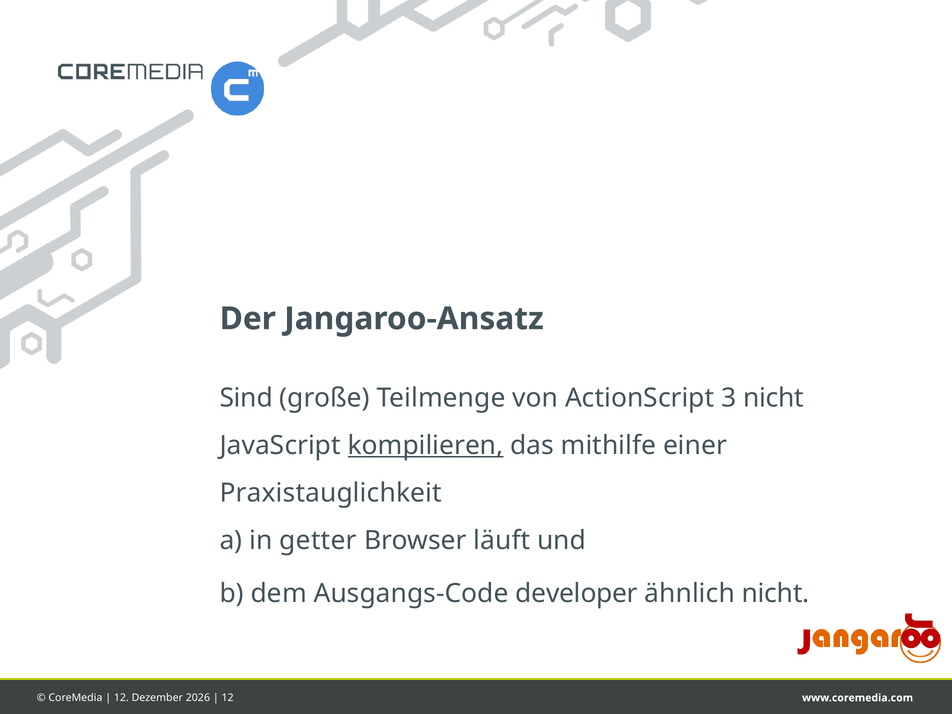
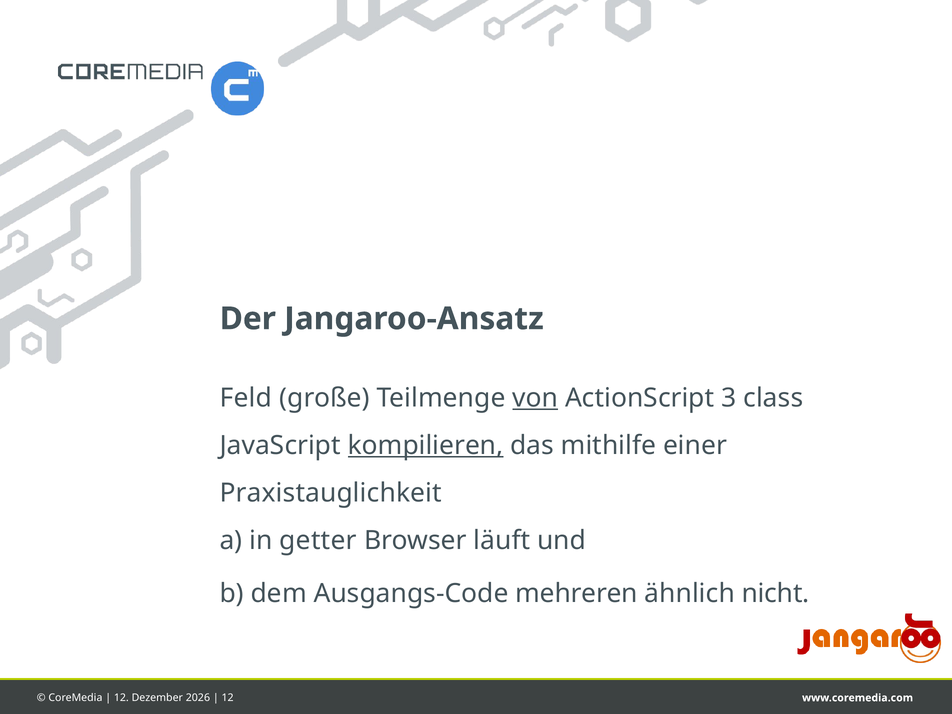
Sind: Sind -> Feld
von underline: none -> present
3 nicht: nicht -> class
developer: developer -> mehreren
